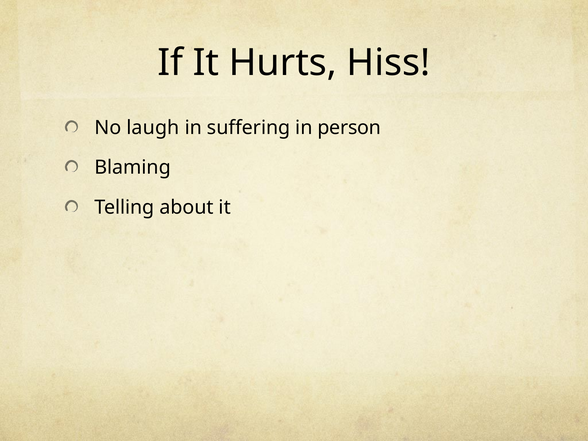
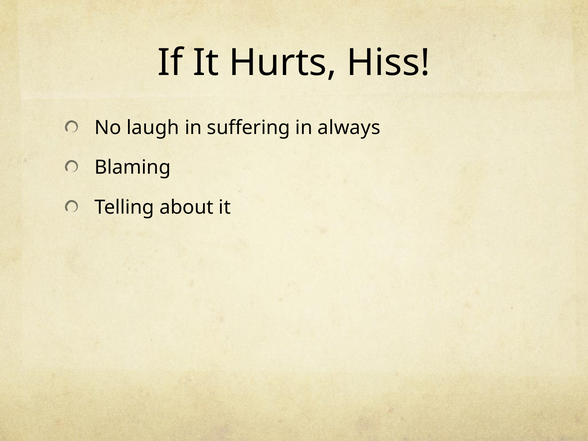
person: person -> always
